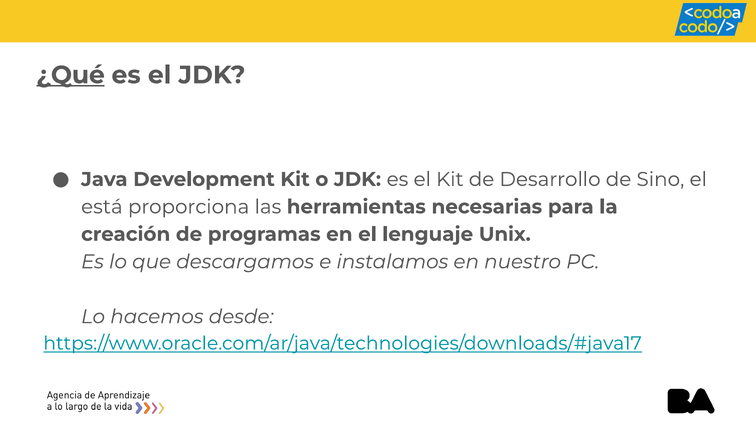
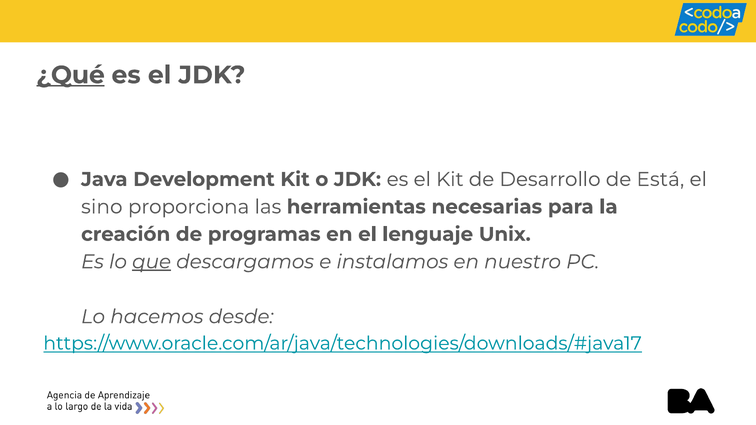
Sino: Sino -> Está
está: está -> sino
que underline: none -> present
